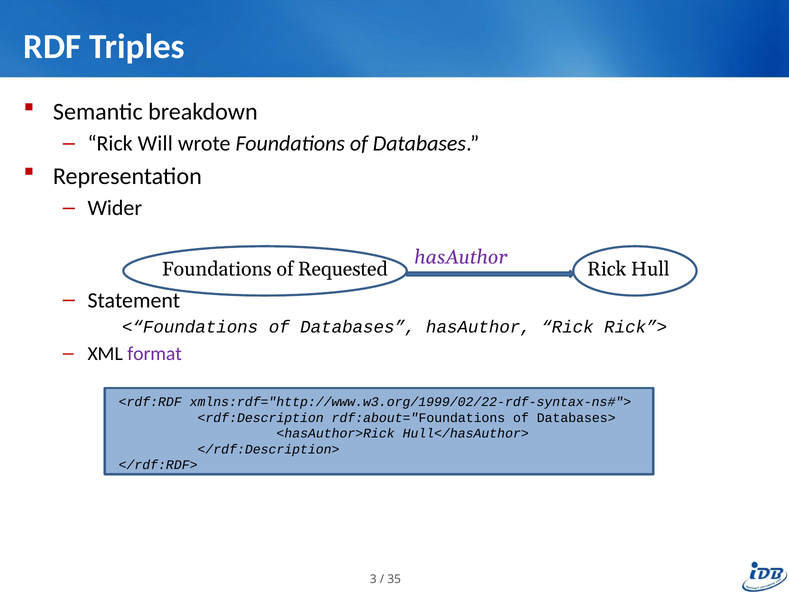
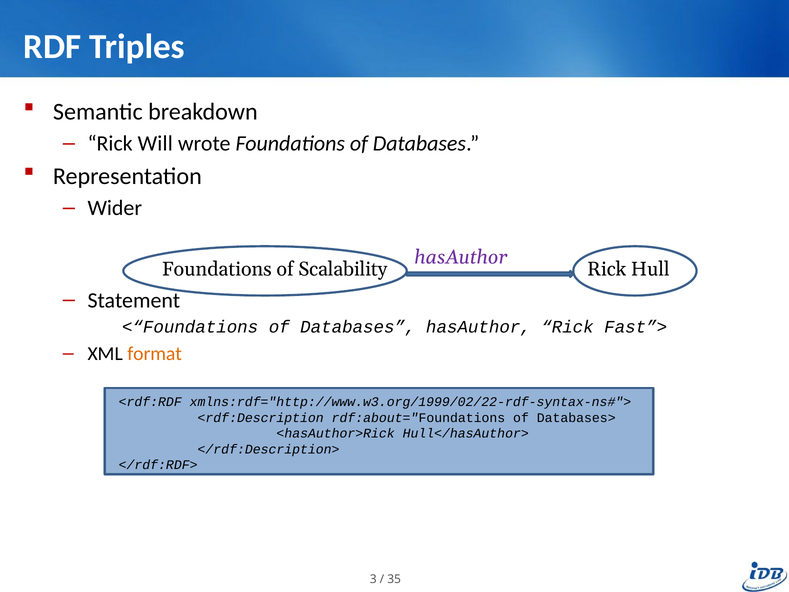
Requested: Requested -> Scalability
Rick”>: Rick”> -> Fast”>
format colour: purple -> orange
